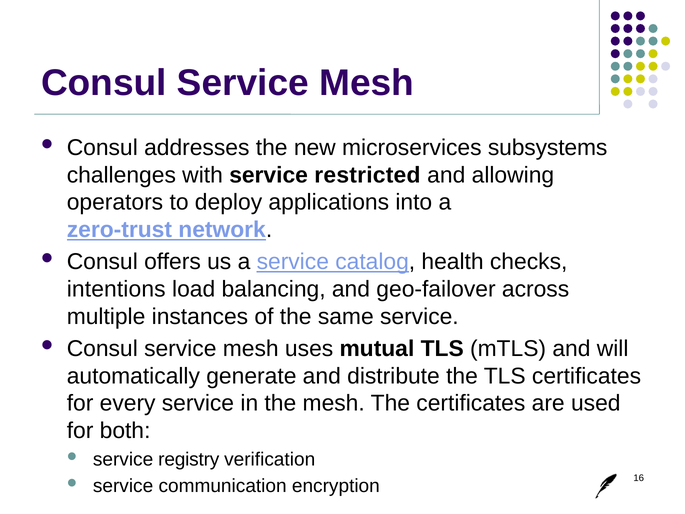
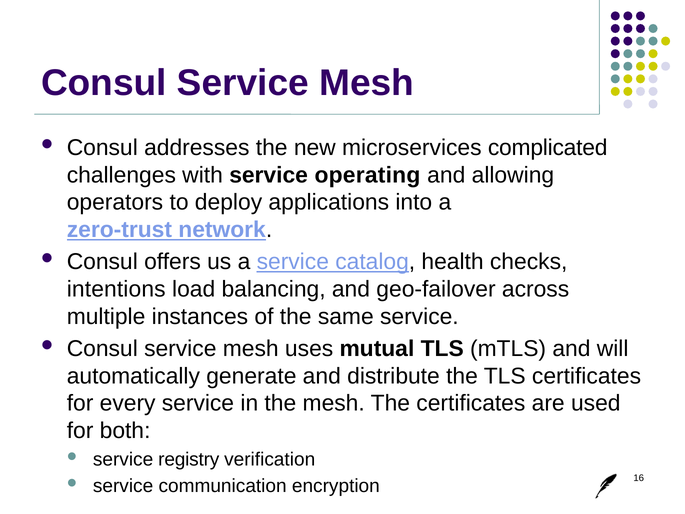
subsystems: subsystems -> complicated
restricted: restricted -> operating
